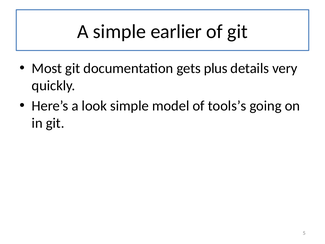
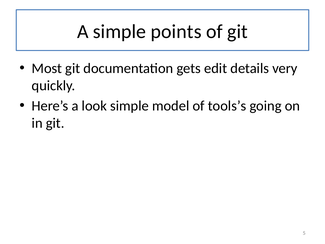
earlier: earlier -> points
plus: plus -> edit
